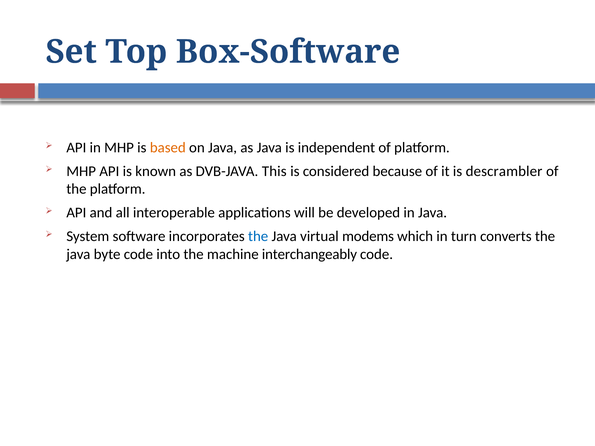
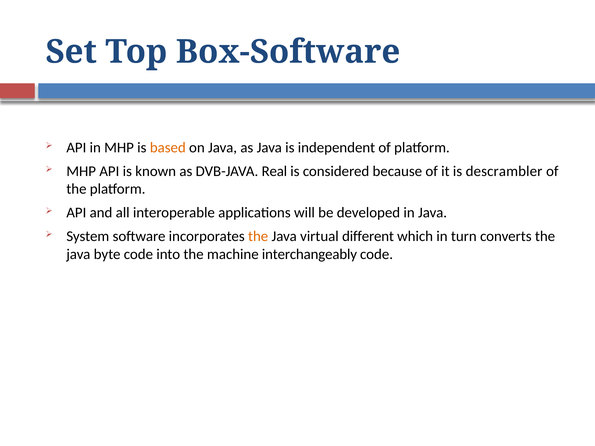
This: This -> Real
the at (258, 236) colour: blue -> orange
modems: modems -> different
